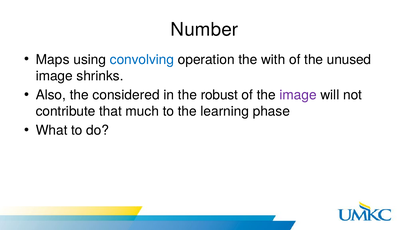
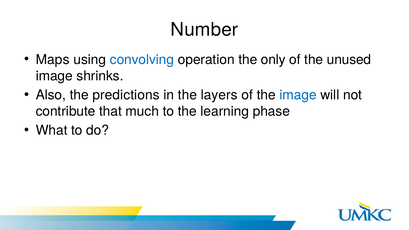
with: with -> only
considered: considered -> predictions
robust: robust -> layers
image at (298, 95) colour: purple -> blue
